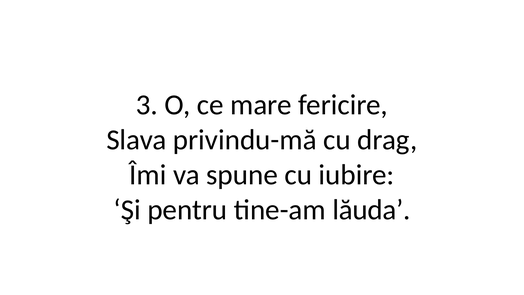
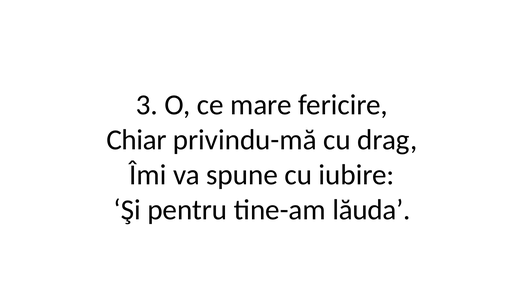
Slava: Slava -> Chiar
